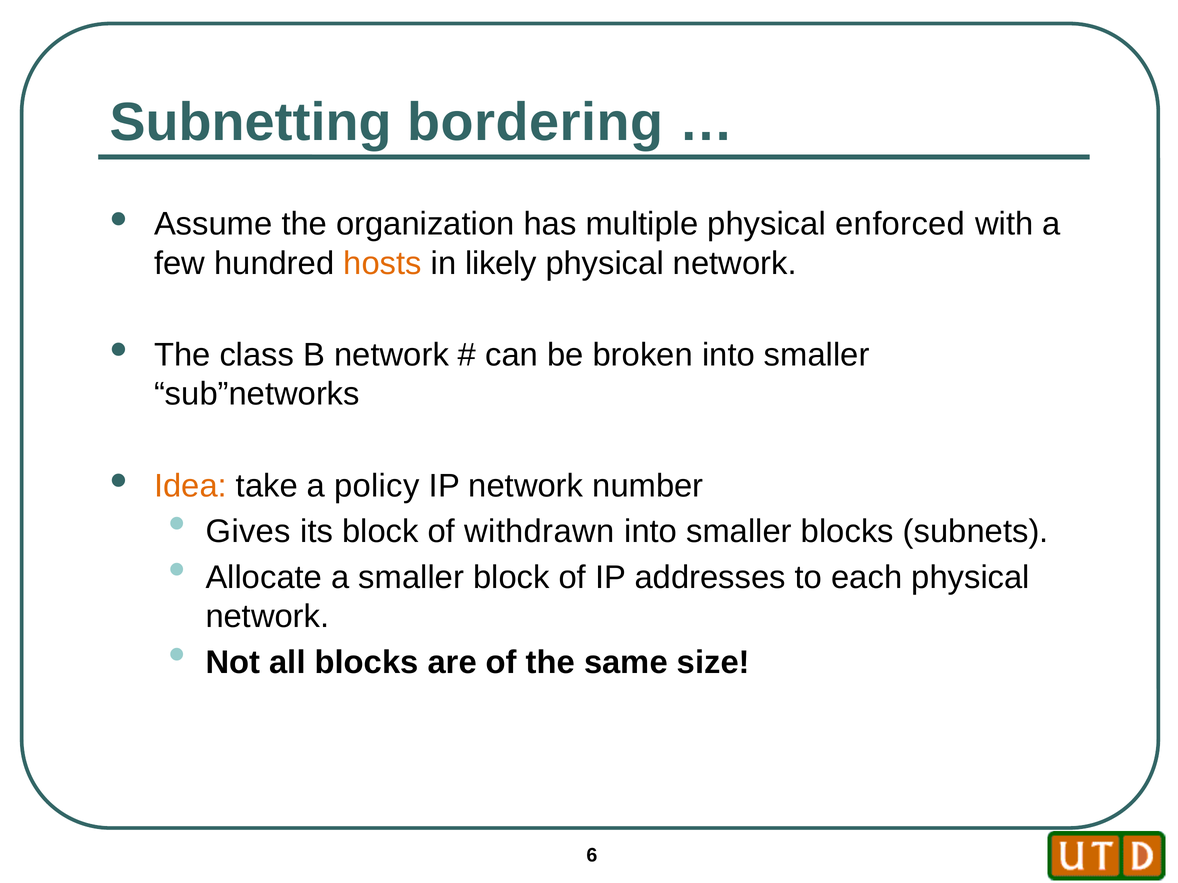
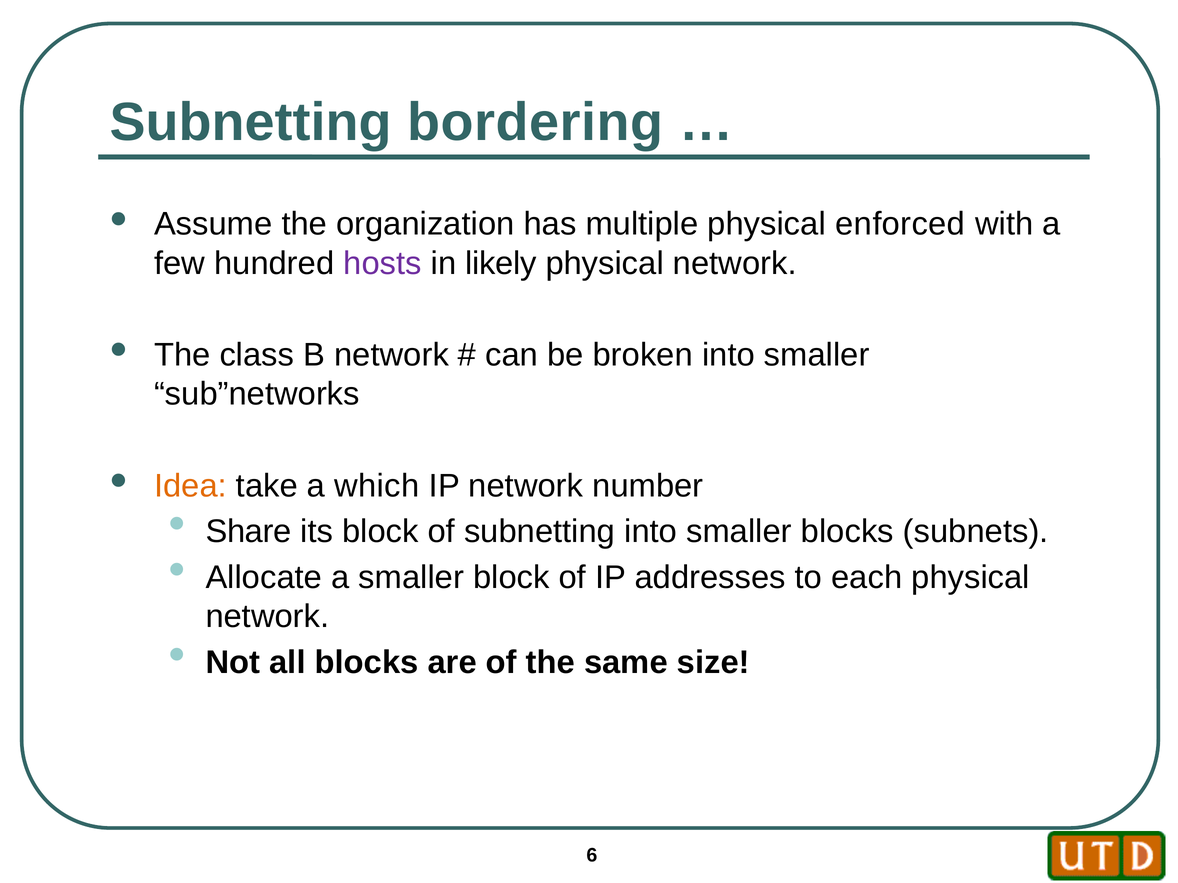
hosts colour: orange -> purple
policy: policy -> which
Gives: Gives -> Share
of withdrawn: withdrawn -> subnetting
